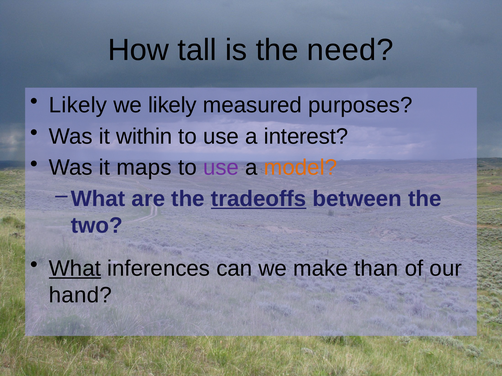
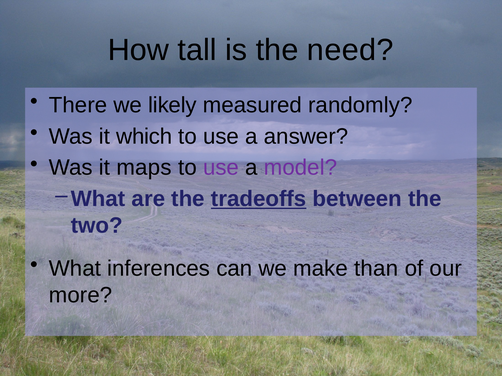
Likely at (78, 105): Likely -> There
purposes: purposes -> randomly
within: within -> which
interest: interest -> answer
model colour: orange -> purple
What at (75, 269) underline: present -> none
hand: hand -> more
